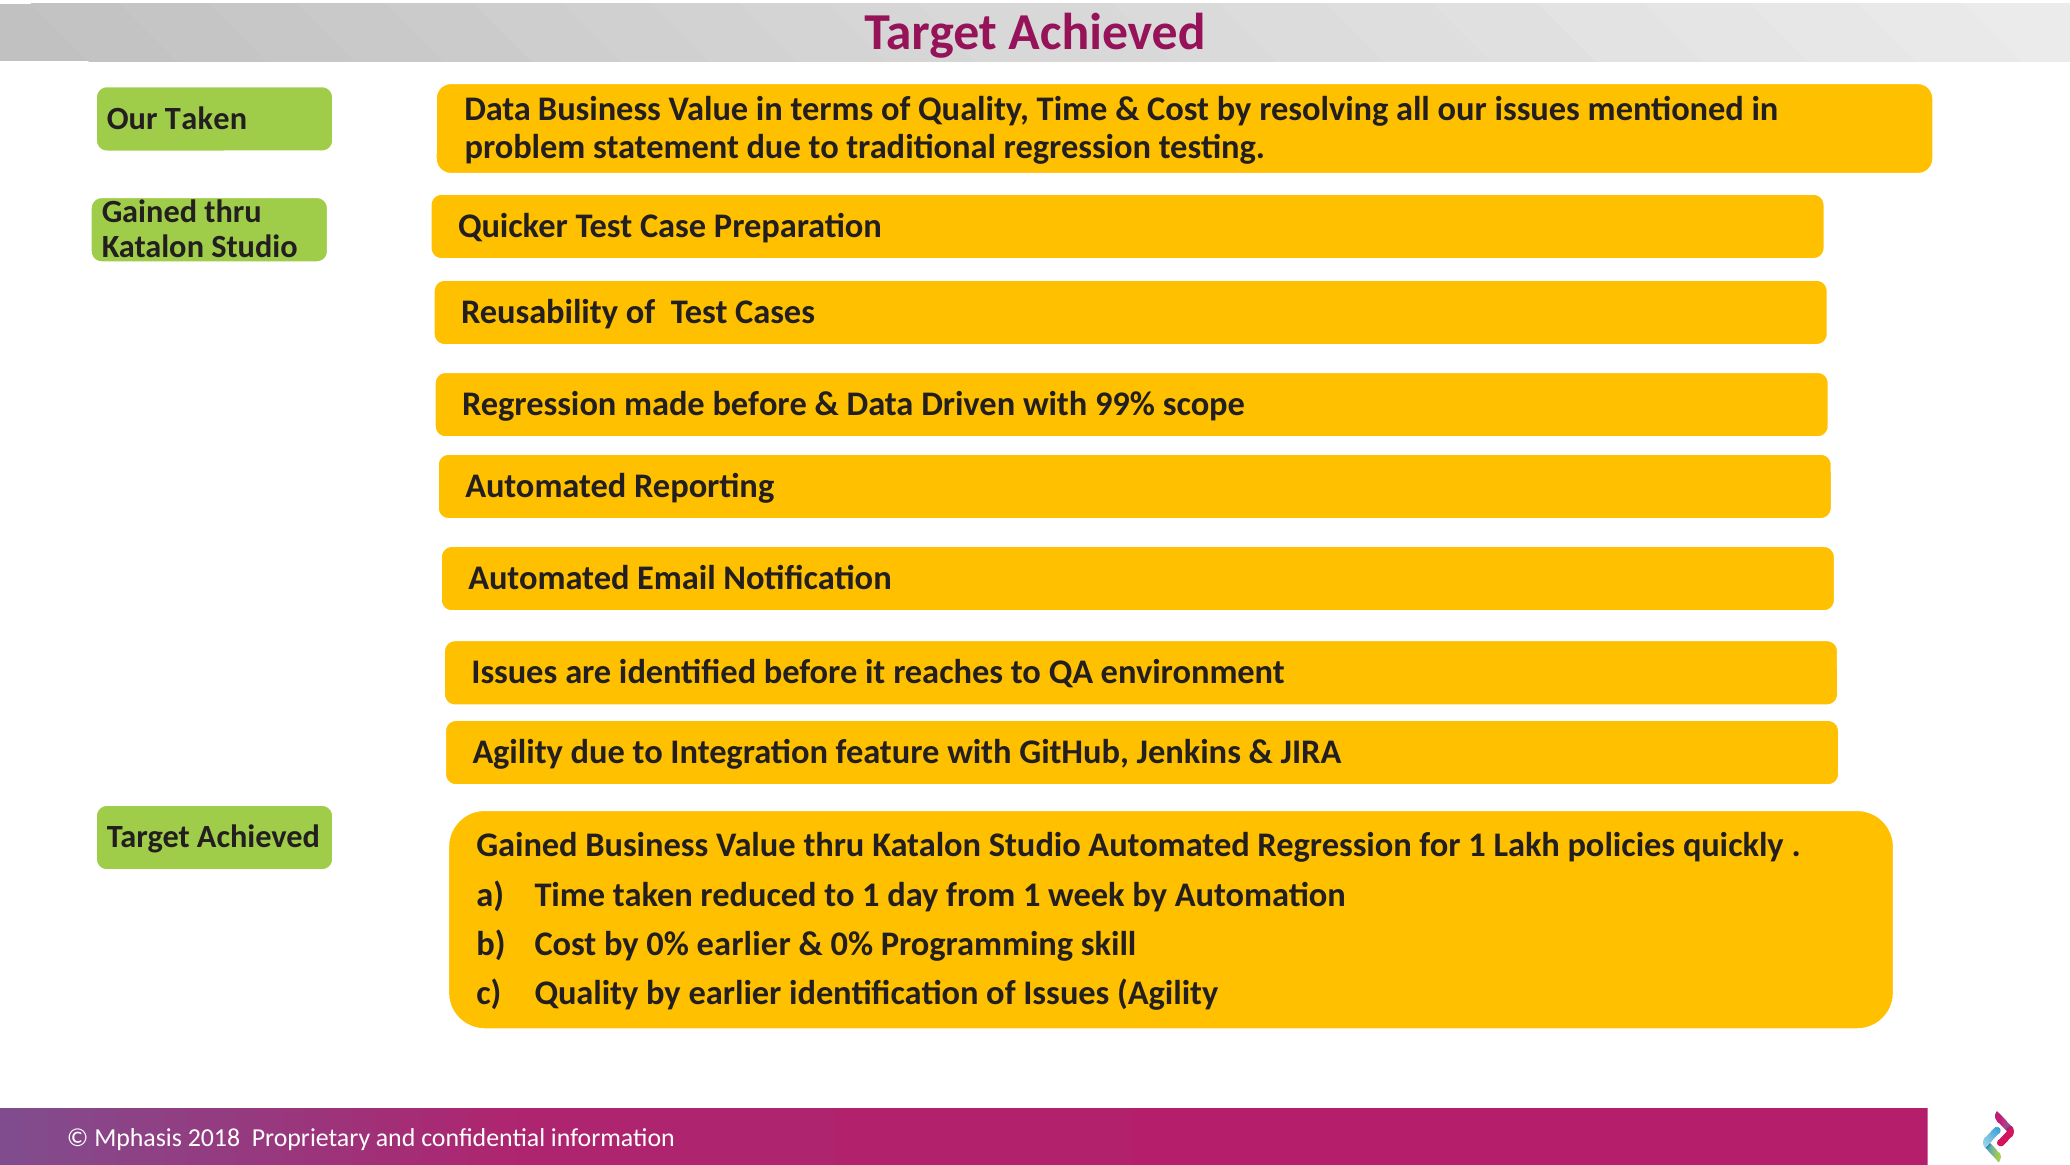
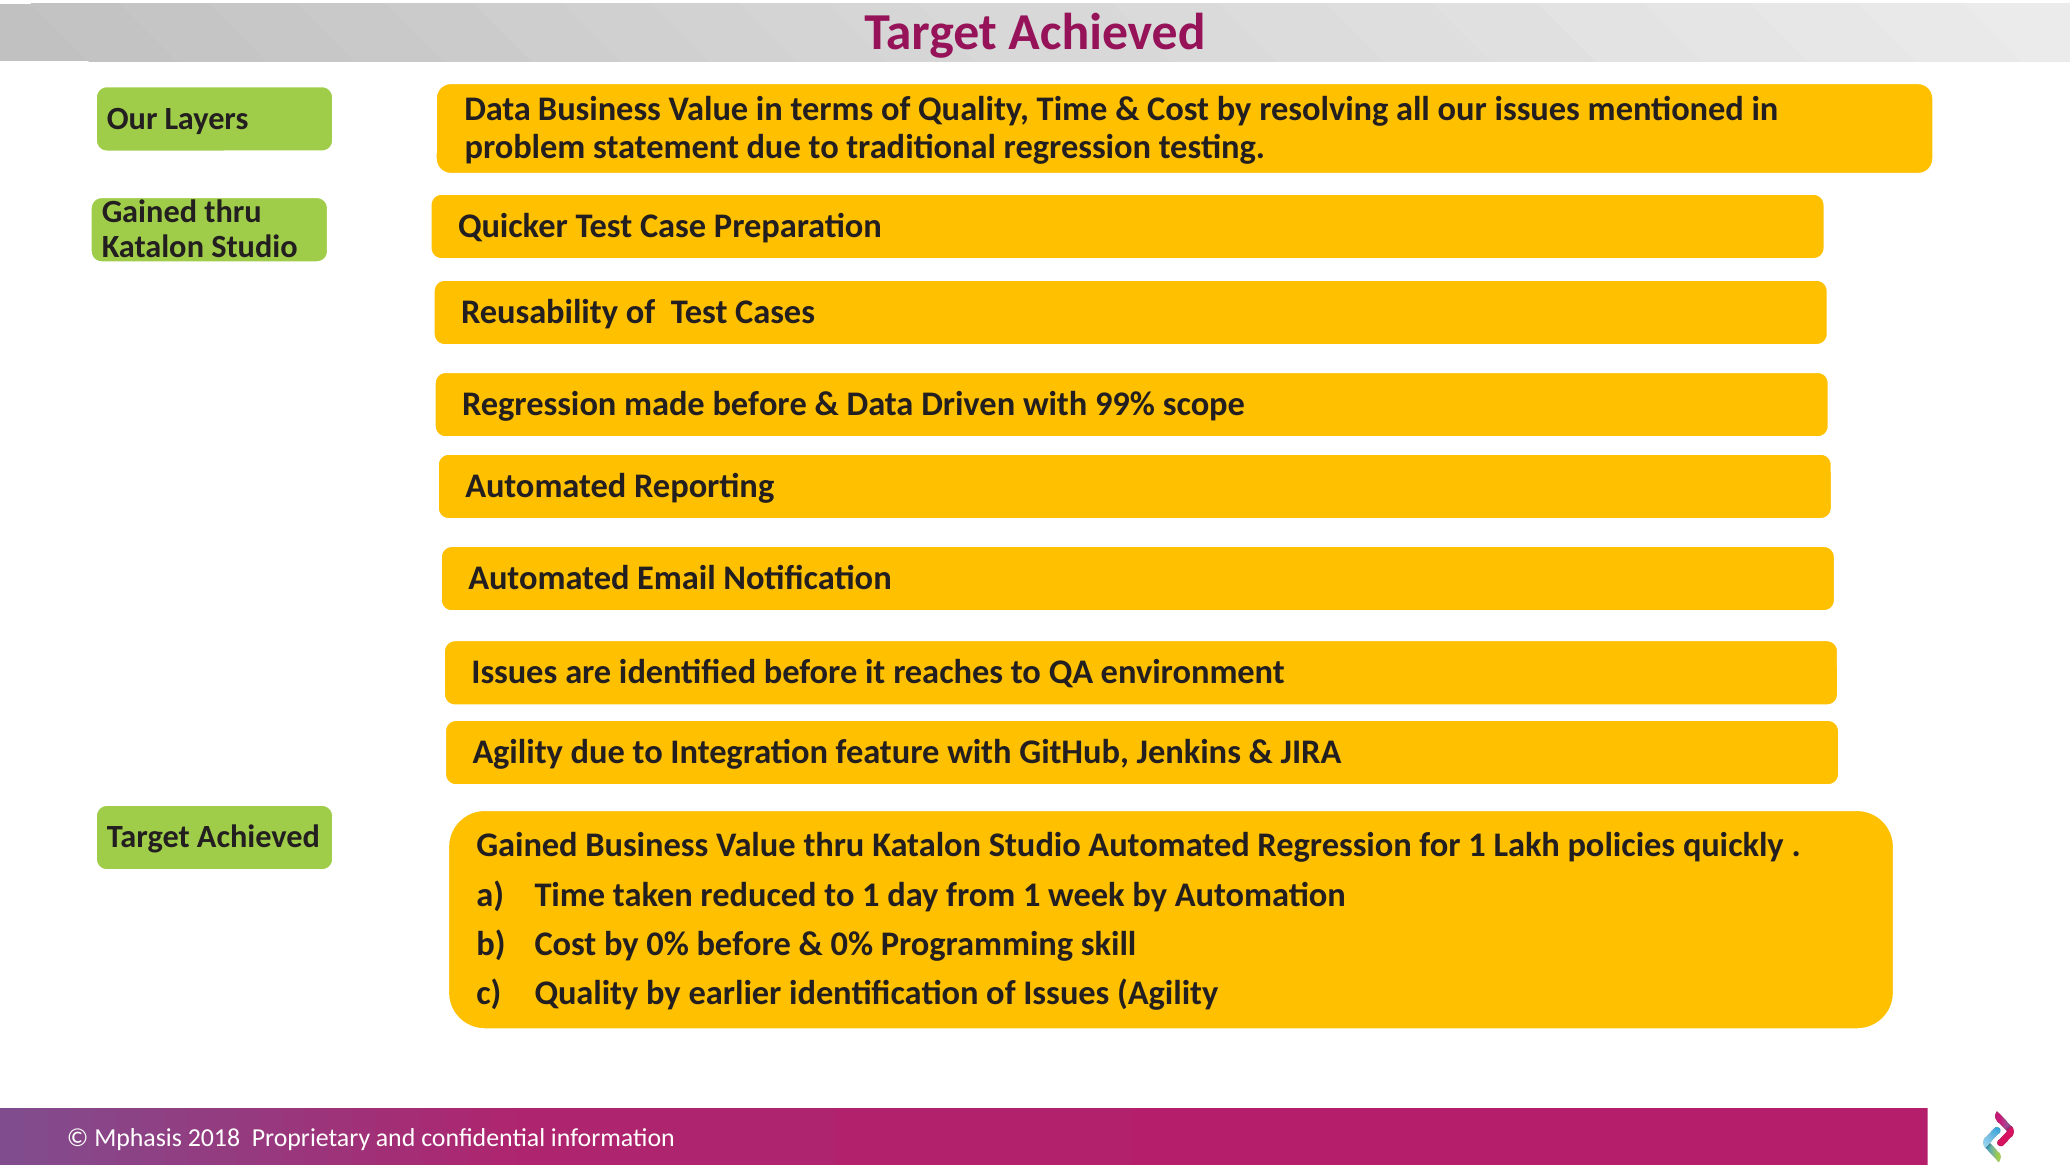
Our Taken: Taken -> Layers
0% earlier: earlier -> before
